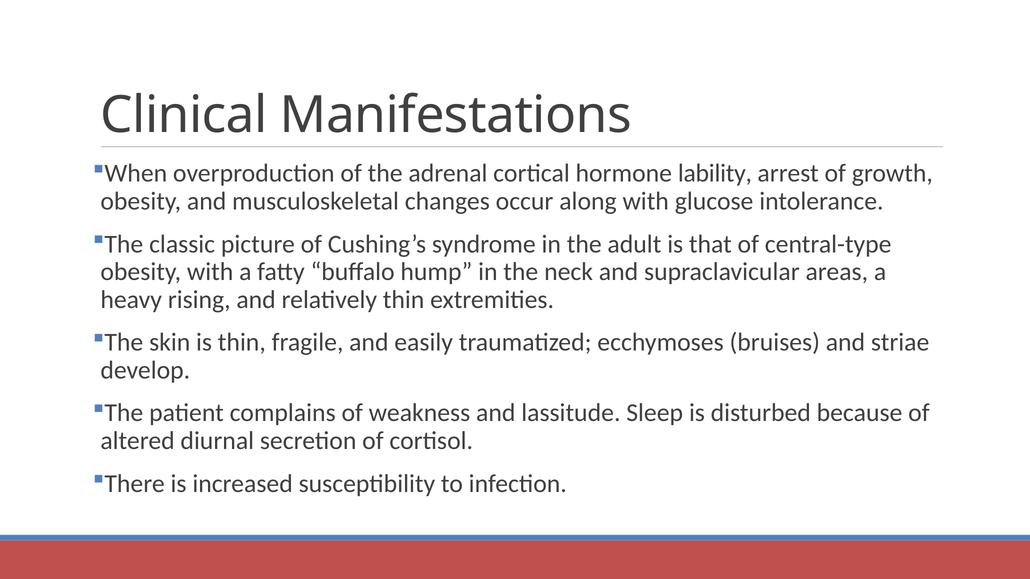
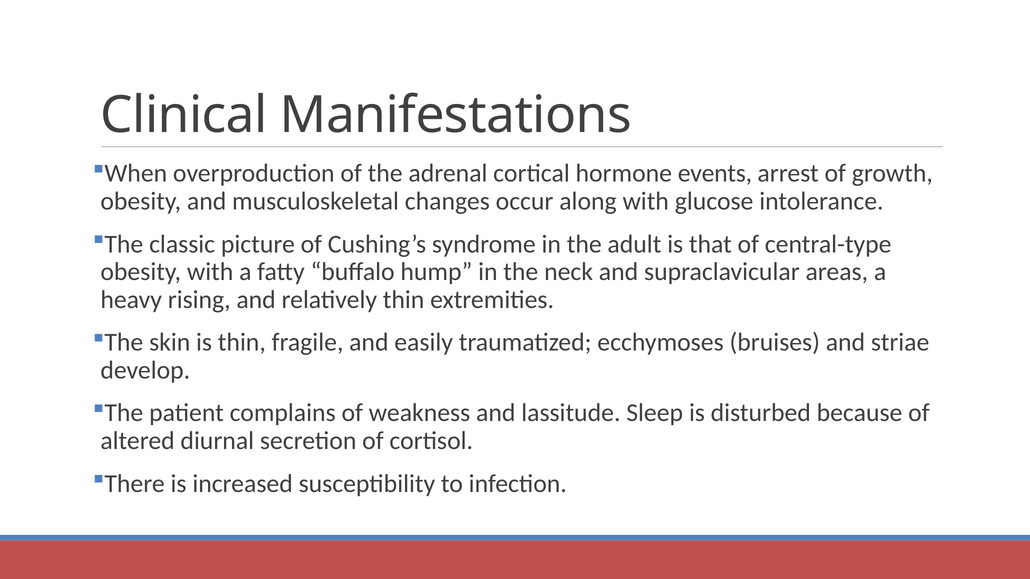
lability: lability -> events
